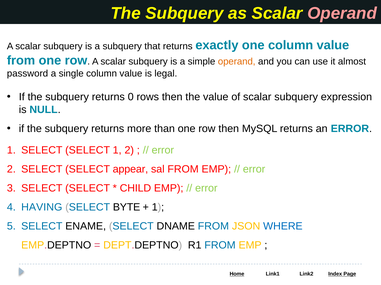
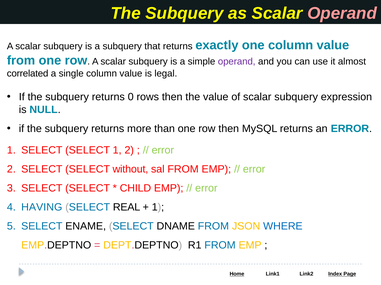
operand at (237, 62) colour: orange -> purple
password: password -> correlated
appear: appear -> without
BYTE: BYTE -> REAL
